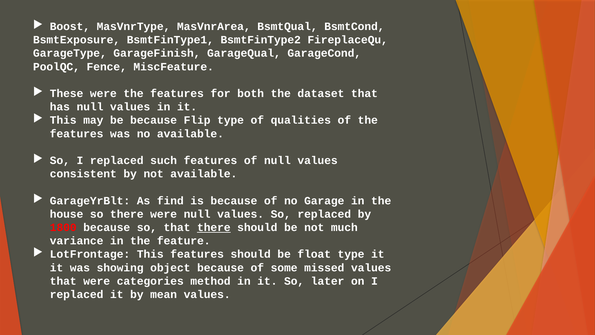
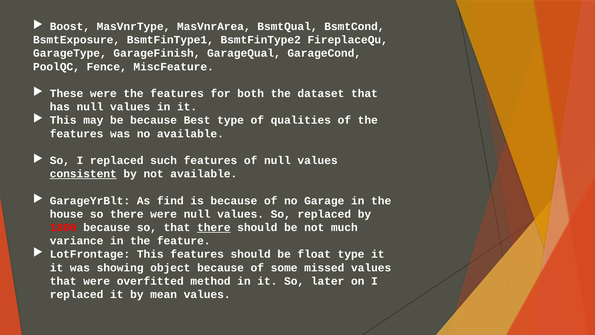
Flip: Flip -> Best
consistent underline: none -> present
categories: categories -> overfitted
